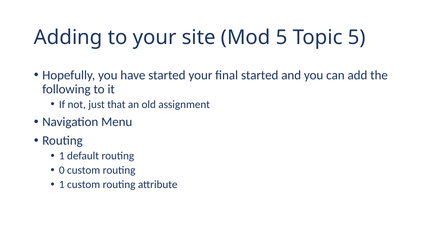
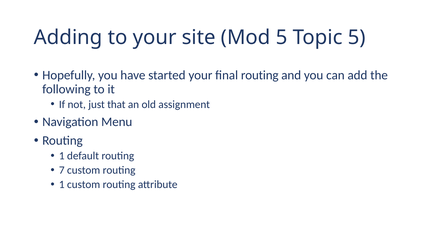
final started: started -> routing
0: 0 -> 7
